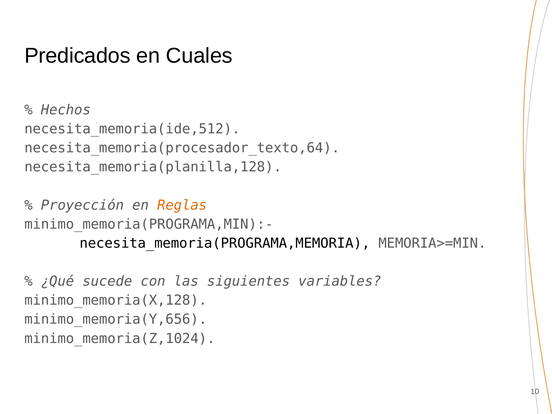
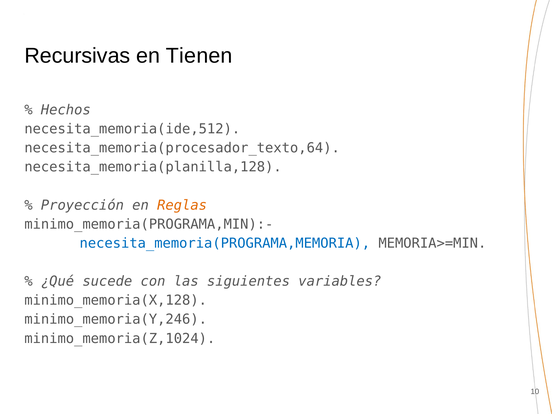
Predicados: Predicados -> Recursivas
Cuales: Cuales -> Tienen
necesita_memoria(PROGRAMA,MEMORIA colour: black -> blue
minimo_memoria(Y,656: minimo_memoria(Y,656 -> minimo_memoria(Y,246
